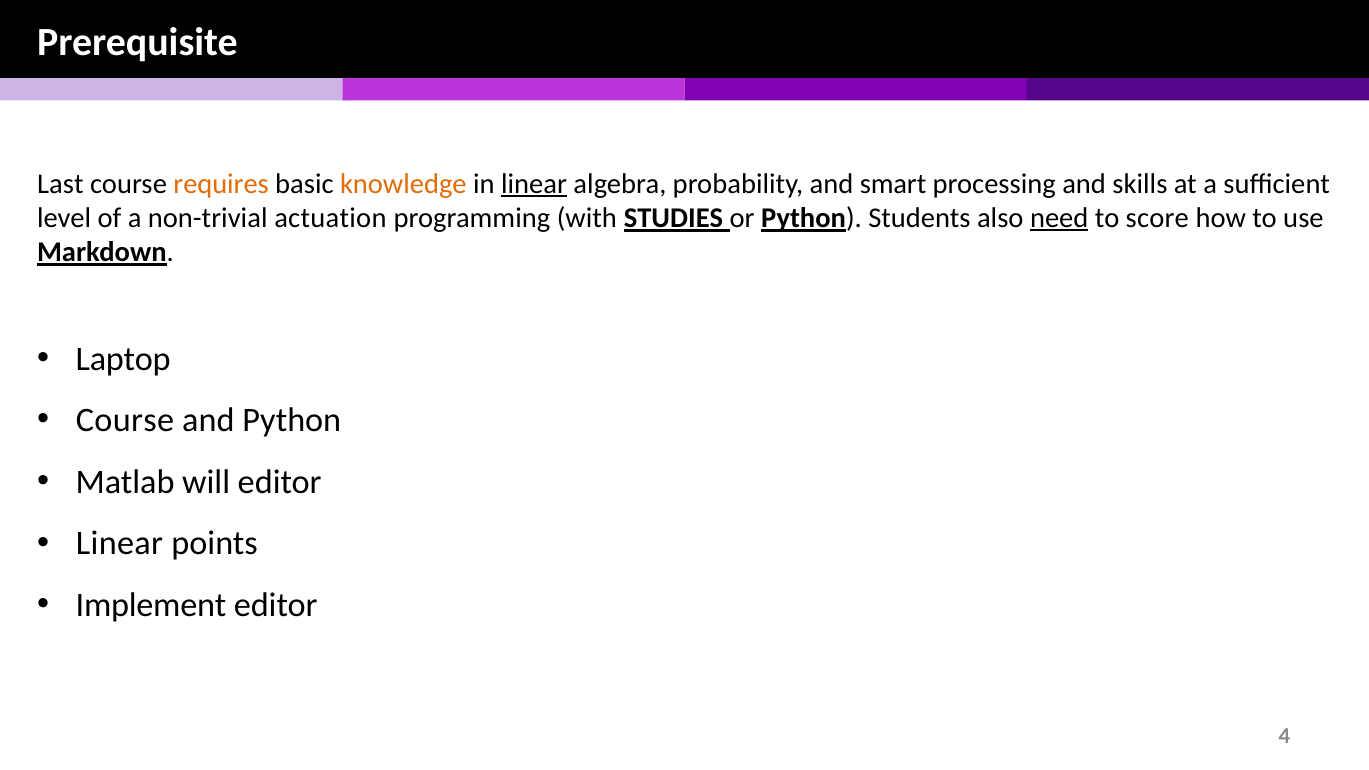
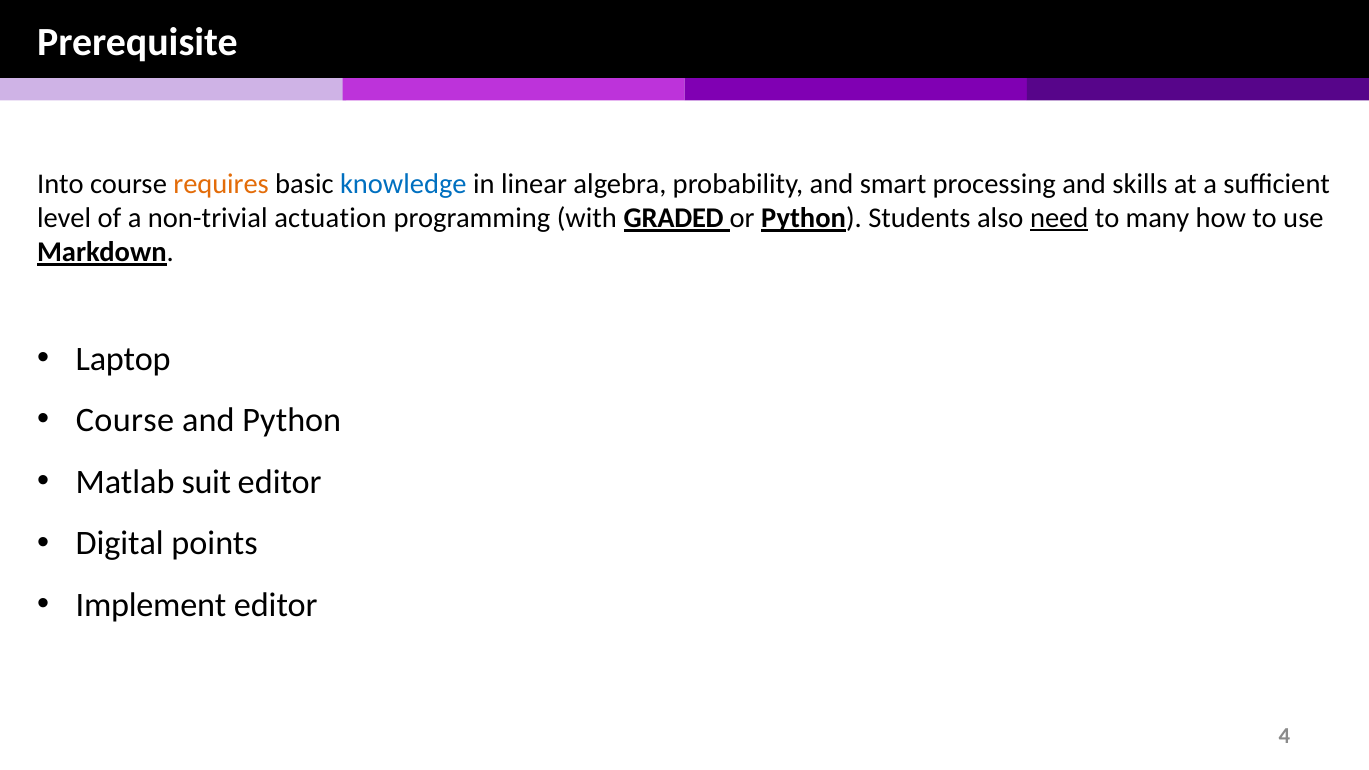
Last: Last -> Into
knowledge colour: orange -> blue
linear at (534, 184) underline: present -> none
STUDIES: STUDIES -> GRADED
score: score -> many
will: will -> suit
Linear at (119, 544): Linear -> Digital
